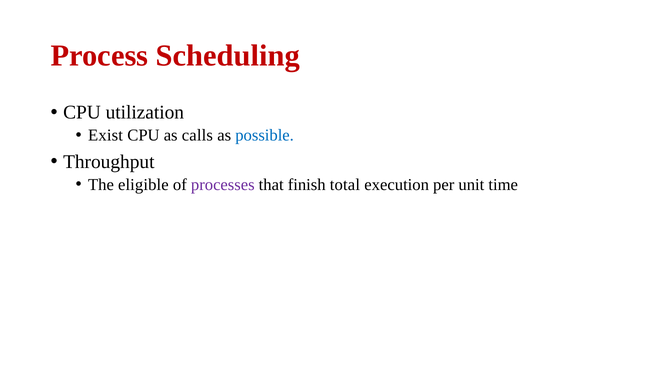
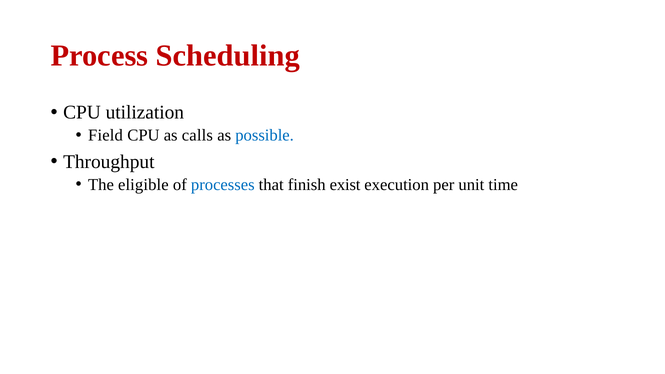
Exist: Exist -> Field
processes colour: purple -> blue
total: total -> exist
